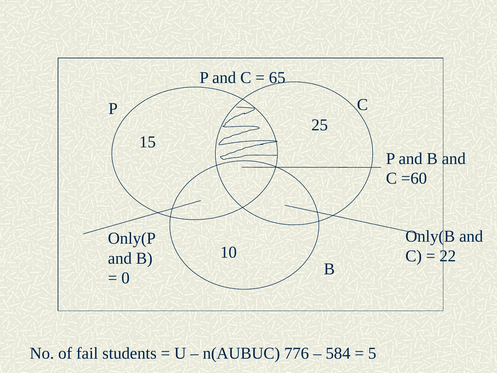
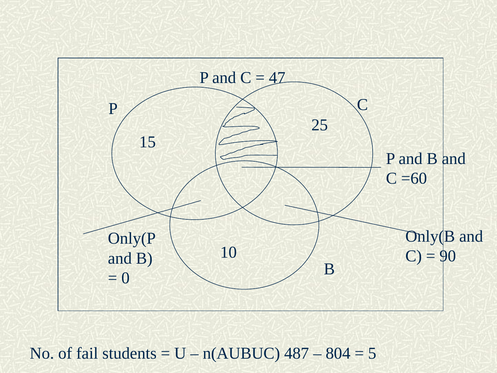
65: 65 -> 47
22: 22 -> 90
776: 776 -> 487
584: 584 -> 804
